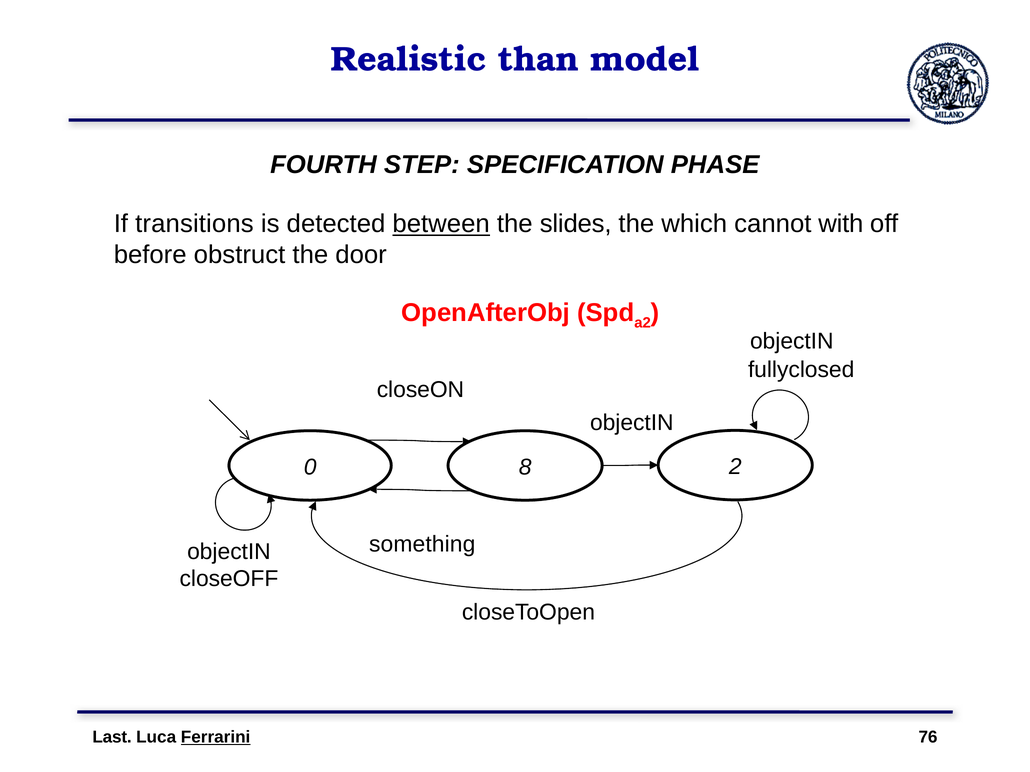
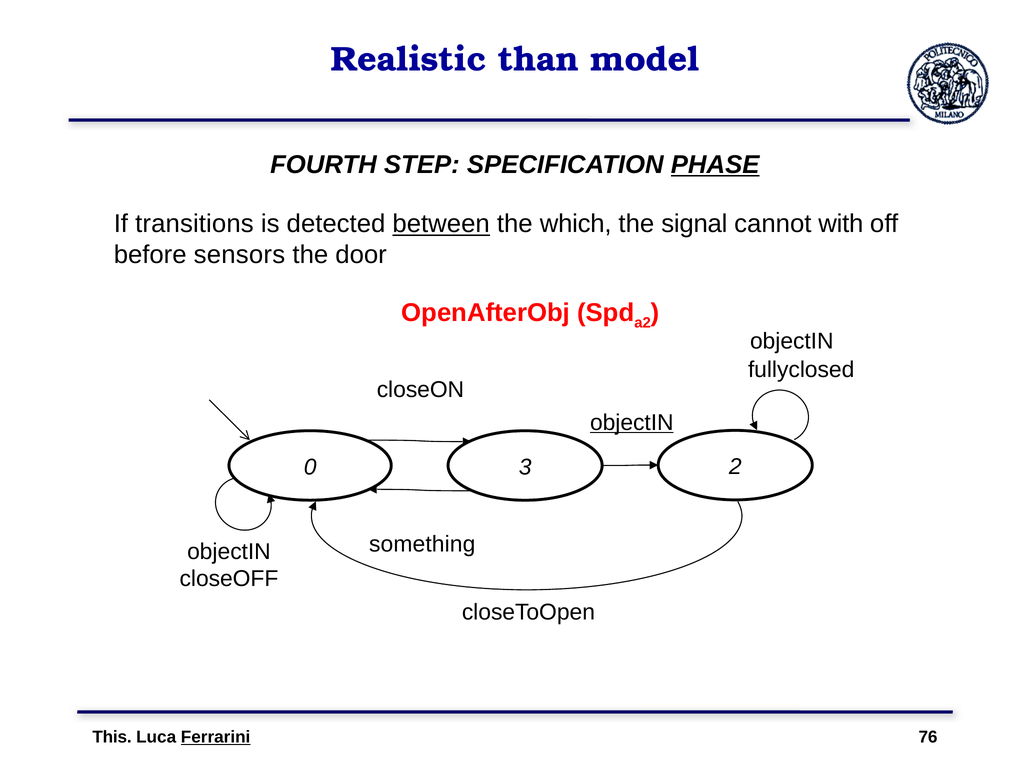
PHASE underline: none -> present
slides: slides -> which
which: which -> signal
obstruct: obstruct -> sensors
objectIN at (632, 423) underline: none -> present
8: 8 -> 3
Last: Last -> This
